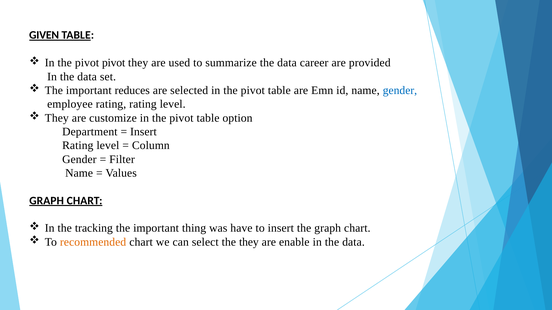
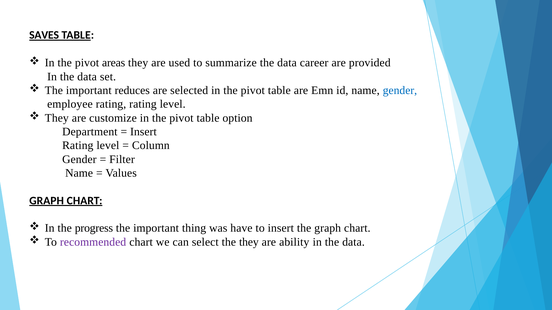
GIVEN: GIVEN -> SAVES
pivot pivot: pivot -> areas
tracking: tracking -> progress
recommended colour: orange -> purple
enable: enable -> ability
